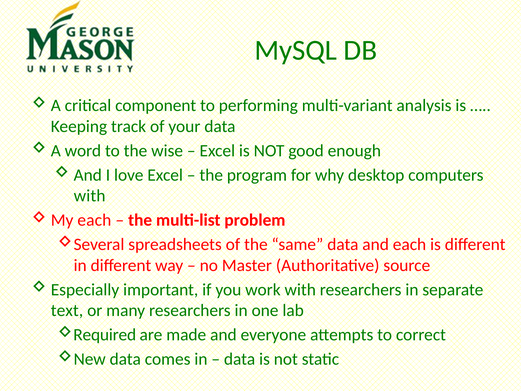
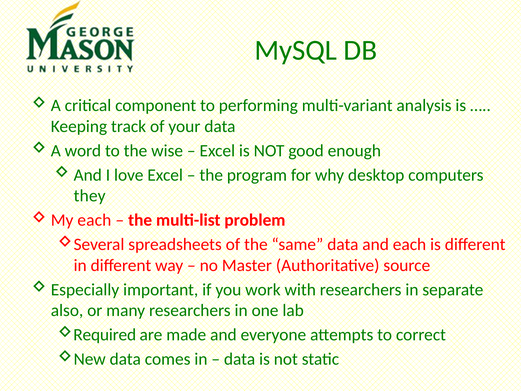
with at (90, 196): with -> they
text: text -> also
